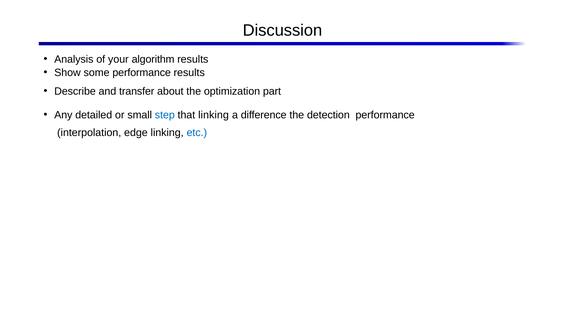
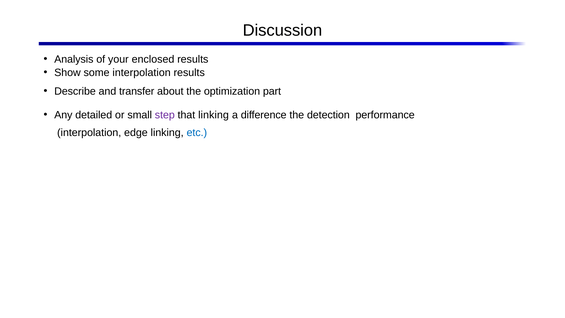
algorithm: algorithm -> enclosed
some performance: performance -> interpolation
step colour: blue -> purple
